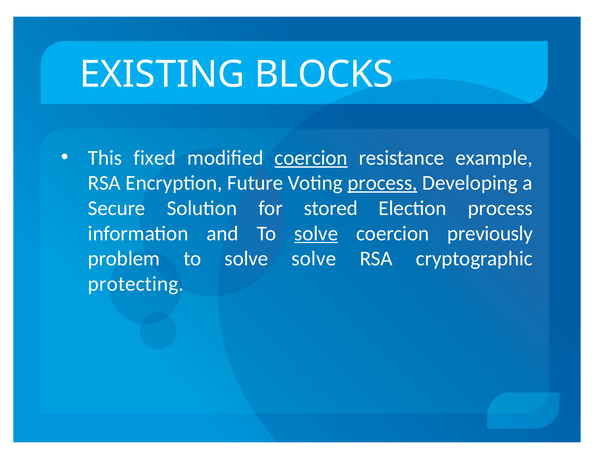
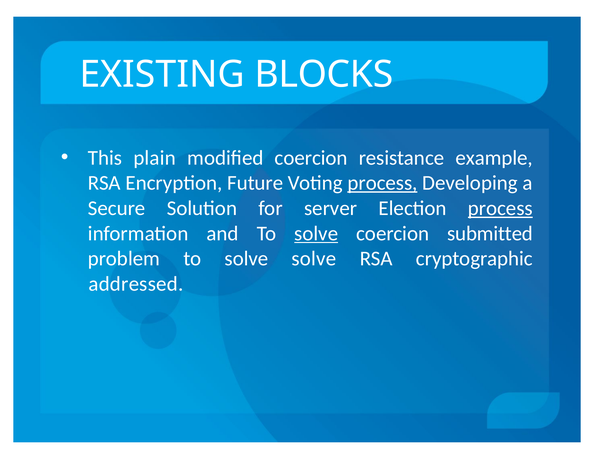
fixed: fixed -> plain
coercion at (311, 158) underline: present -> none
stored: stored -> server
process at (500, 208) underline: none -> present
previously: previously -> submitted
protecting: protecting -> addressed
